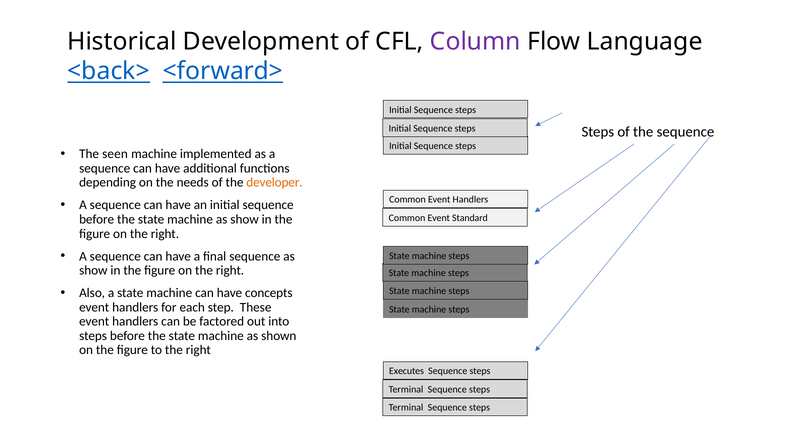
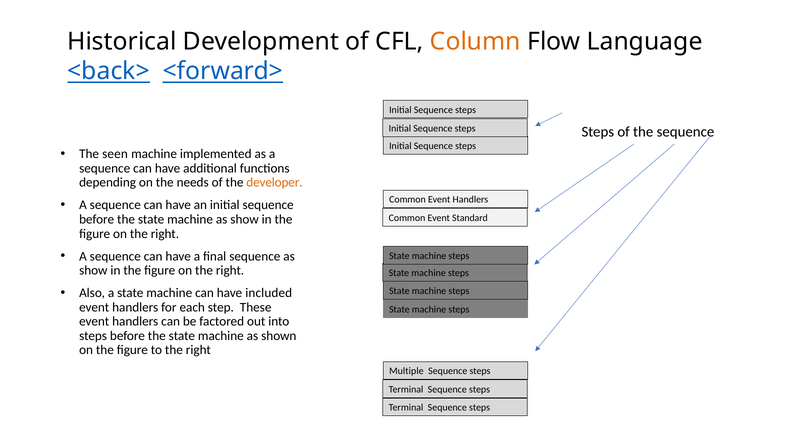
Column colour: purple -> orange
concepts: concepts -> included
Executes: Executes -> Multiple
